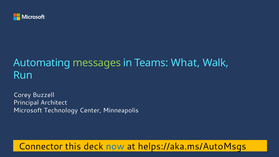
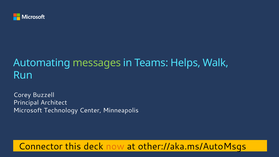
What: What -> Helps
now colour: blue -> orange
helps://aka.ms/AutoMsgs: helps://aka.ms/AutoMsgs -> other://aka.ms/AutoMsgs
